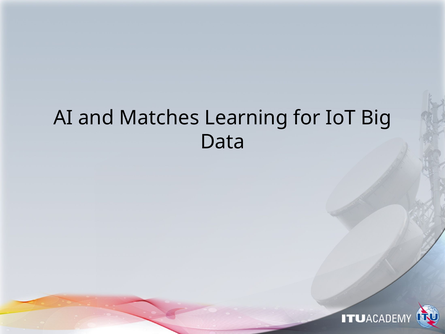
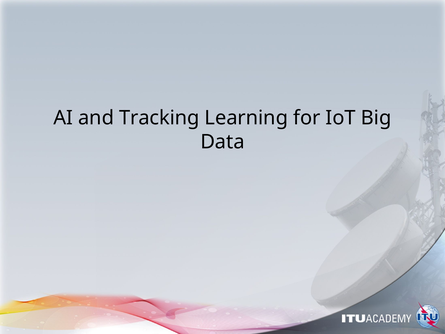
Matches: Matches -> Tracking
